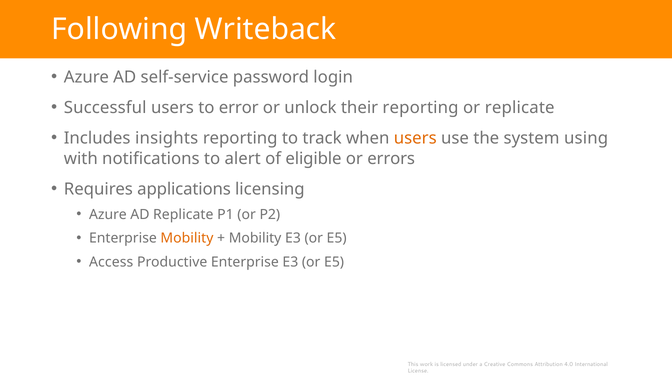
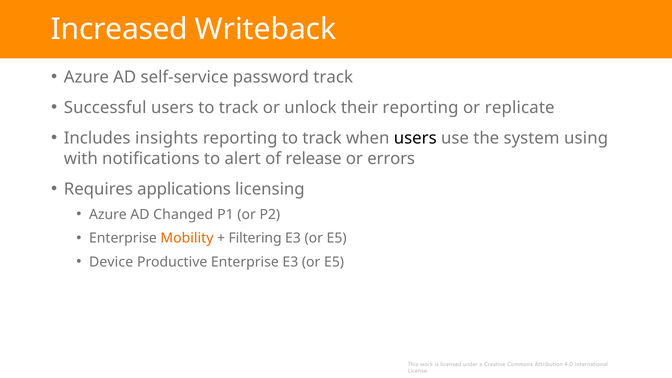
Following: Following -> Increased
password login: login -> track
users to error: error -> track
users at (415, 138) colour: orange -> black
eligible: eligible -> release
AD Replicate: Replicate -> Changed
Mobility at (255, 238): Mobility -> Filtering
Access: Access -> Device
